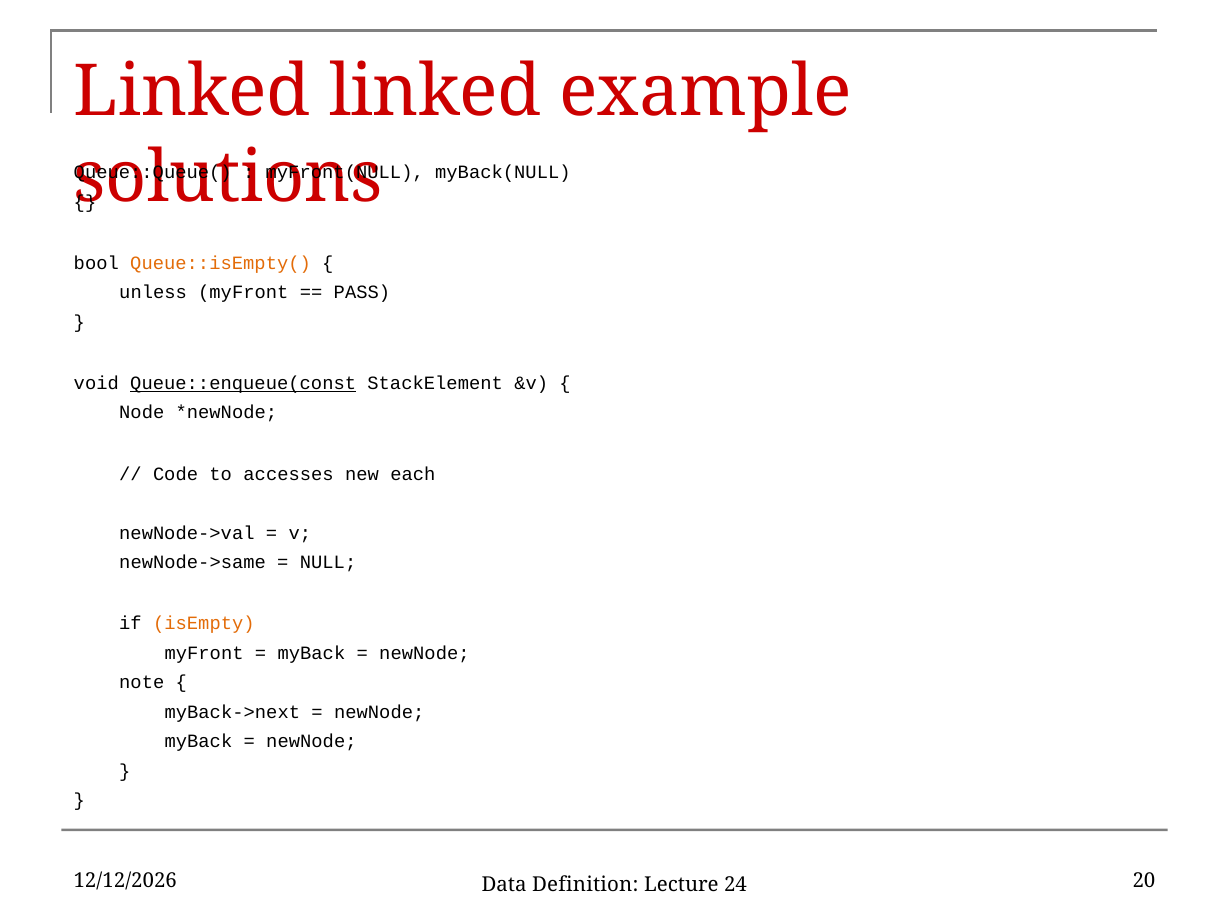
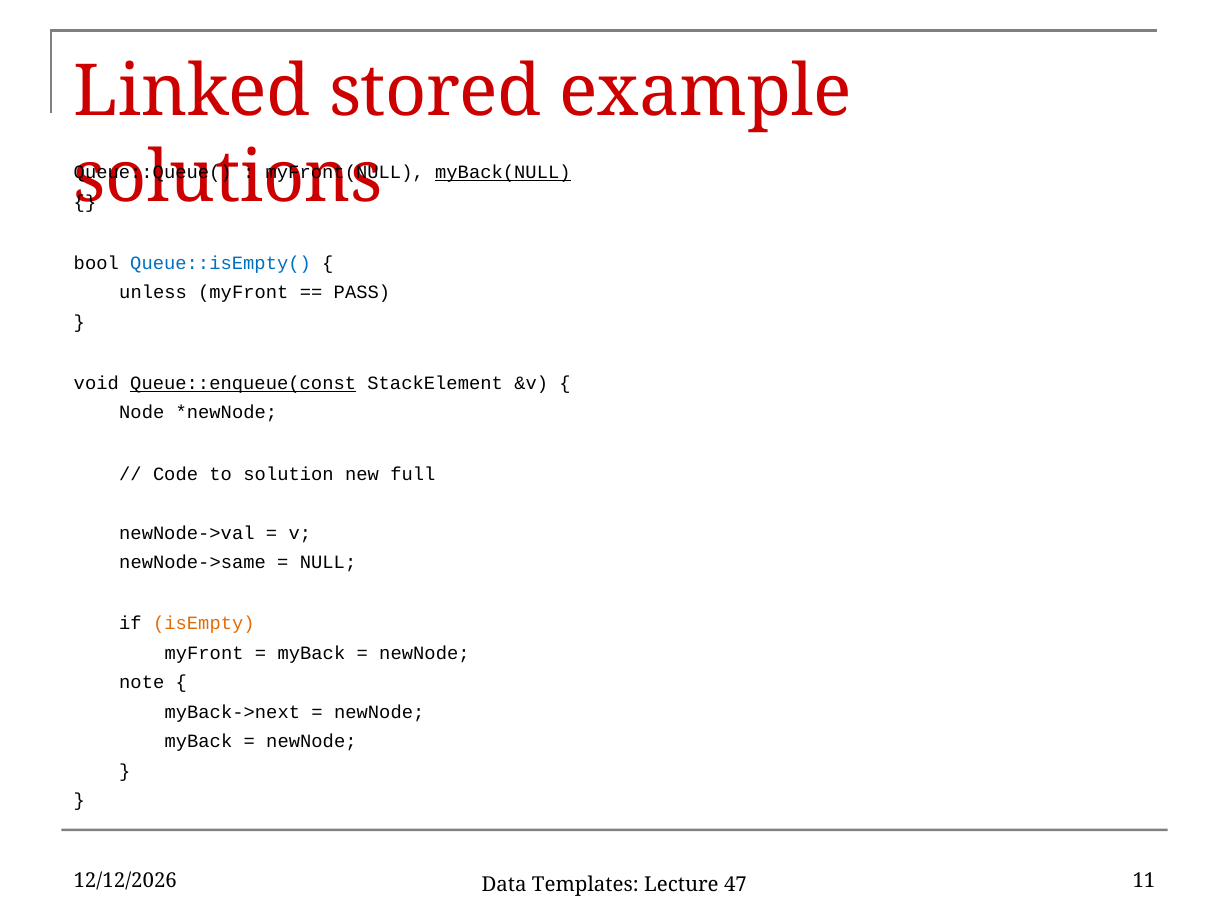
Linked linked: linked -> stored
myBack(NULL underline: none -> present
Queue::isEmpty( colour: orange -> blue
accesses: accesses -> solution
each: each -> full
20: 20 -> 11
Definition: Definition -> Templates
24: 24 -> 47
